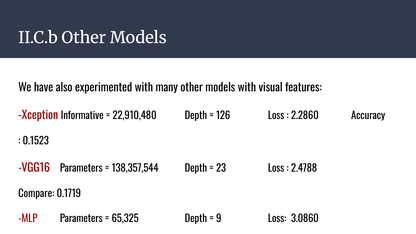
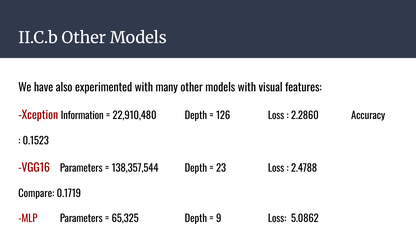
Informative: Informative -> Information
3.0860: 3.0860 -> 5.0862
